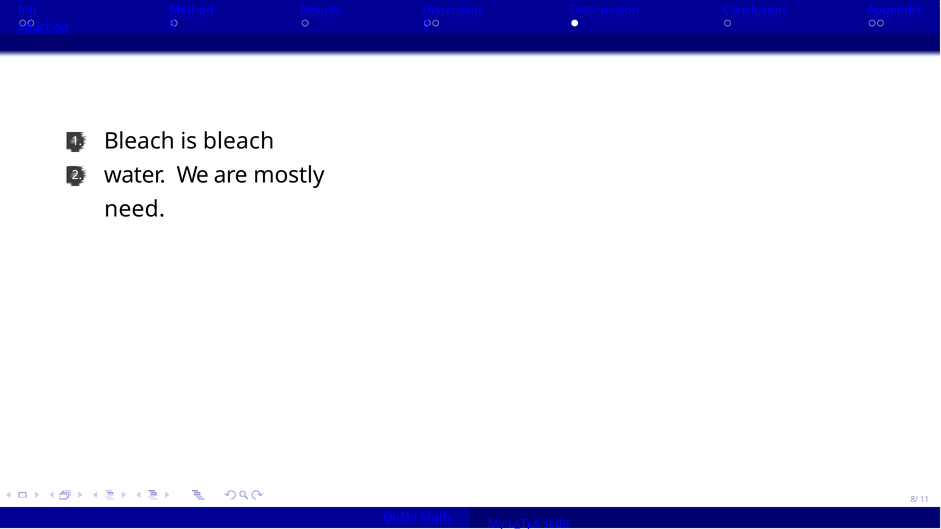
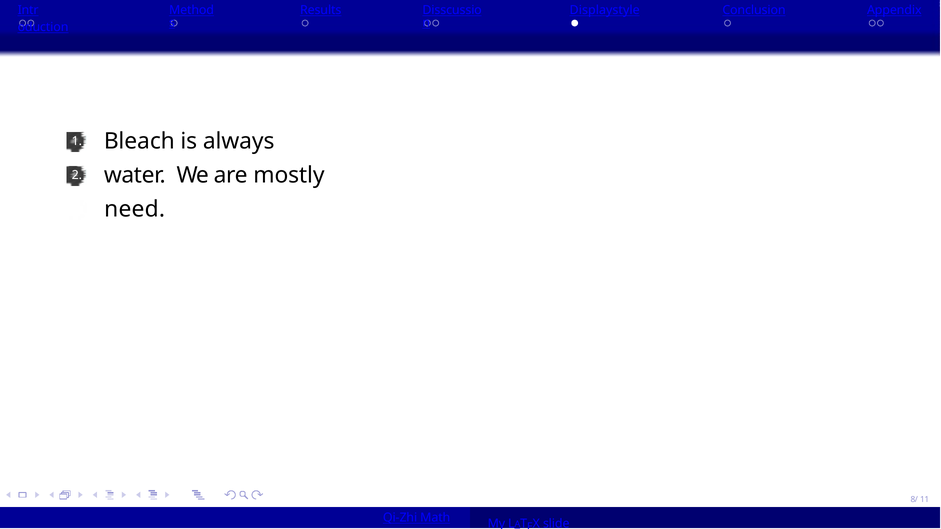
Disscussion: Disscussion -> Displaystyle
is bleach: bleach -> always
